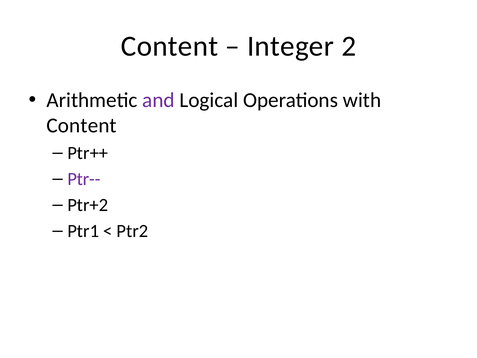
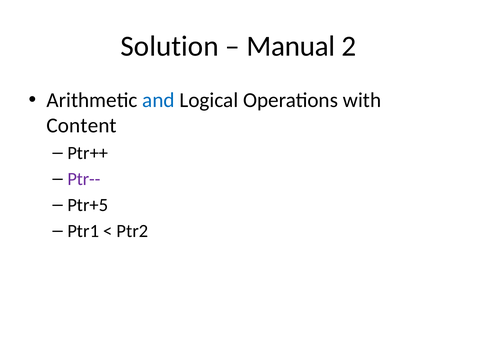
Content at (169, 46): Content -> Solution
Integer: Integer -> Manual
and colour: purple -> blue
Ptr+2: Ptr+2 -> Ptr+5
